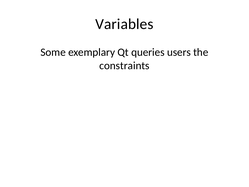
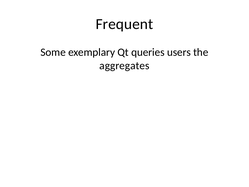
Variables: Variables -> Frequent
constraints: constraints -> aggregates
